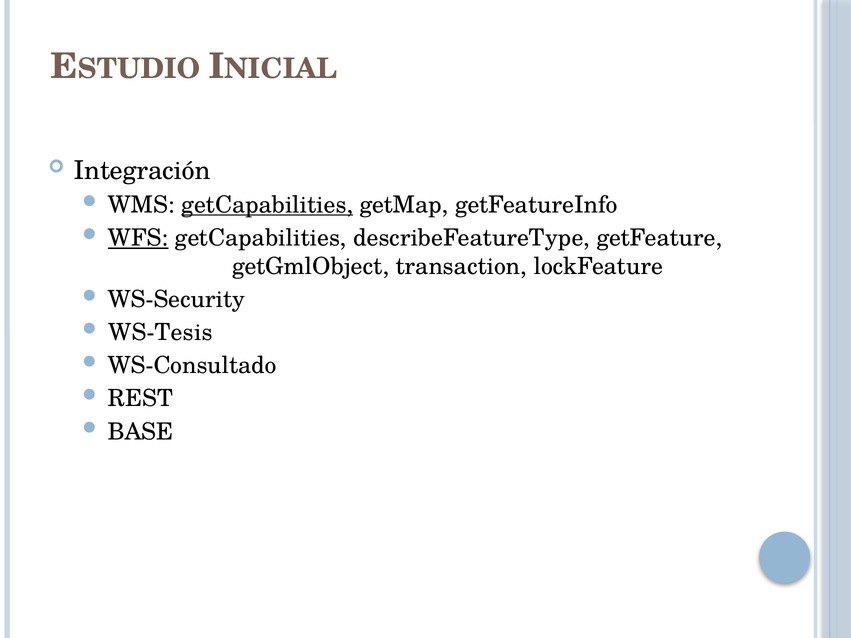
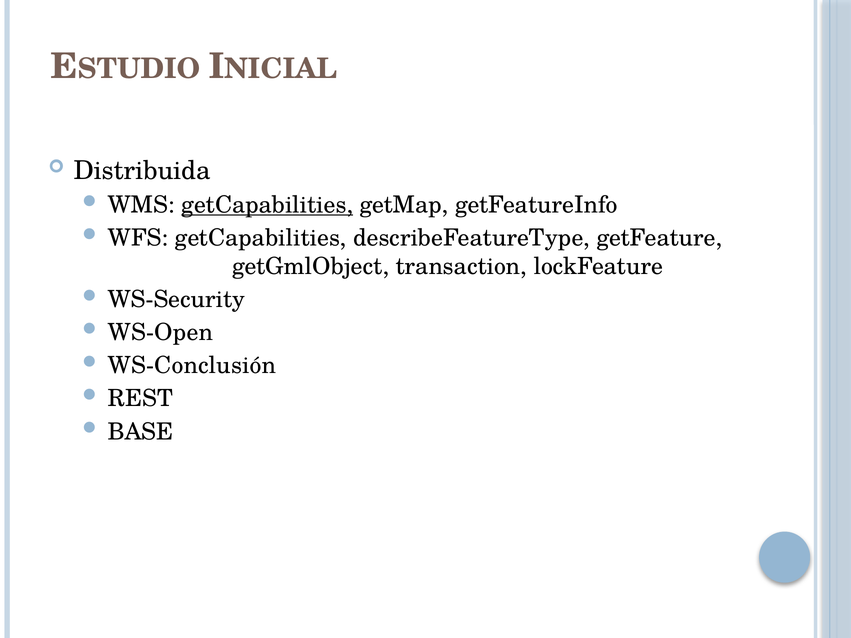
Integración: Integración -> Distribuida
WFS underline: present -> none
WS-Tesis: WS-Tesis -> WS-Open
WS-Consultado: WS-Consultado -> WS-Conclusión
